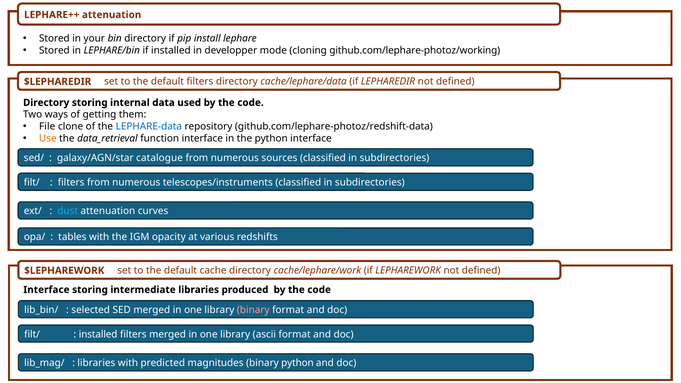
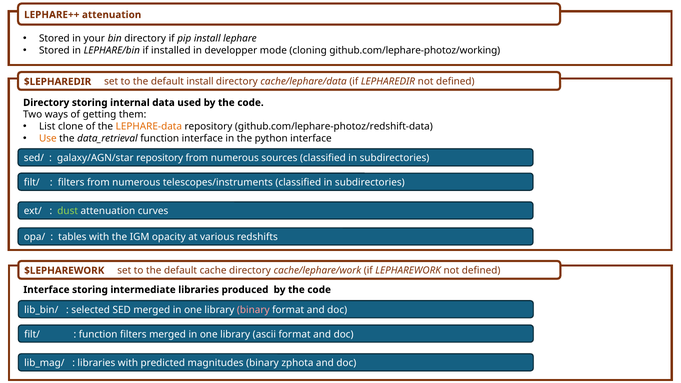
default filters: filters -> install
File: File -> List
LEPHARE-data colour: blue -> orange
galaxy/AGN/star catalogue: catalogue -> repository
dust colour: light blue -> light green
installed at (98, 334): installed -> function
binary python: python -> zphota
